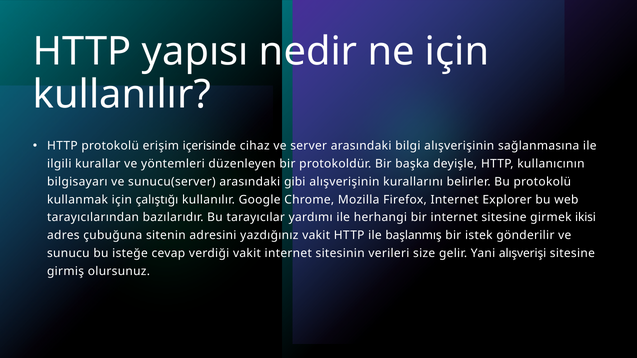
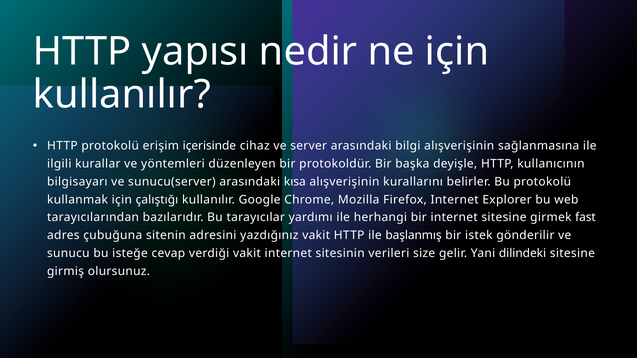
gibi: gibi -> kısa
ikisi: ikisi -> fast
alışverişi: alışverişi -> dilindeki
